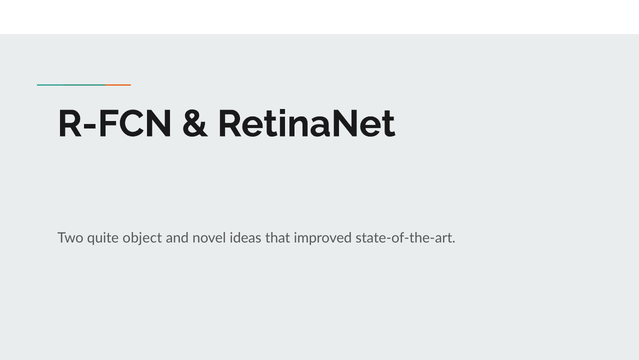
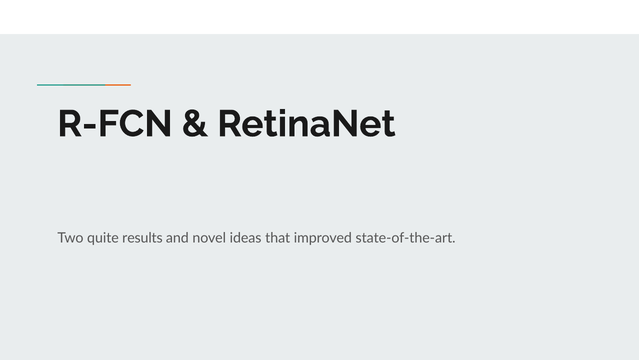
object: object -> results
